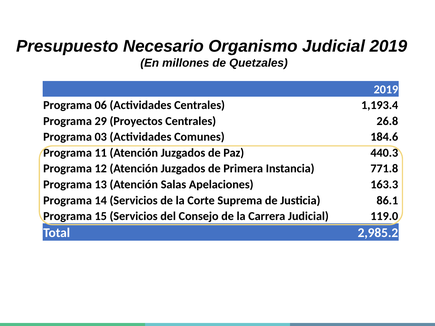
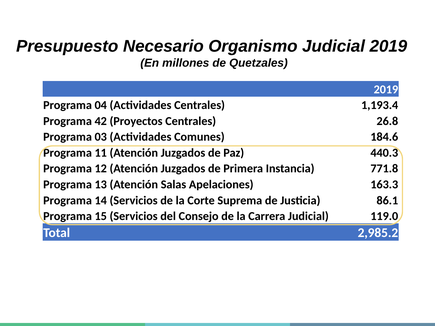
06: 06 -> 04
29: 29 -> 42
